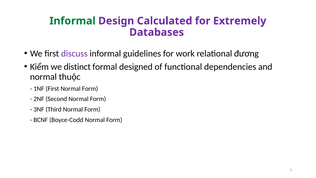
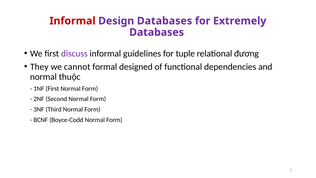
Informal at (72, 21) colour: green -> red
Design Calculated: Calculated -> Databases
work: work -> tuple
Kiểm: Kiểm -> They
distinct: distinct -> cannot
